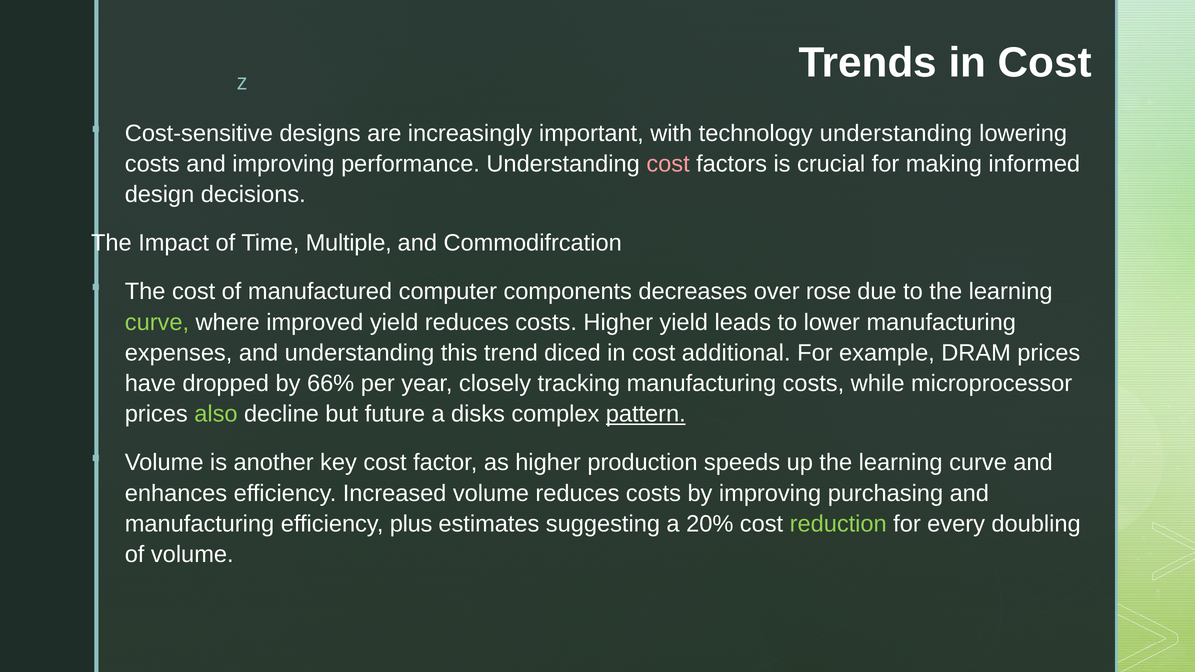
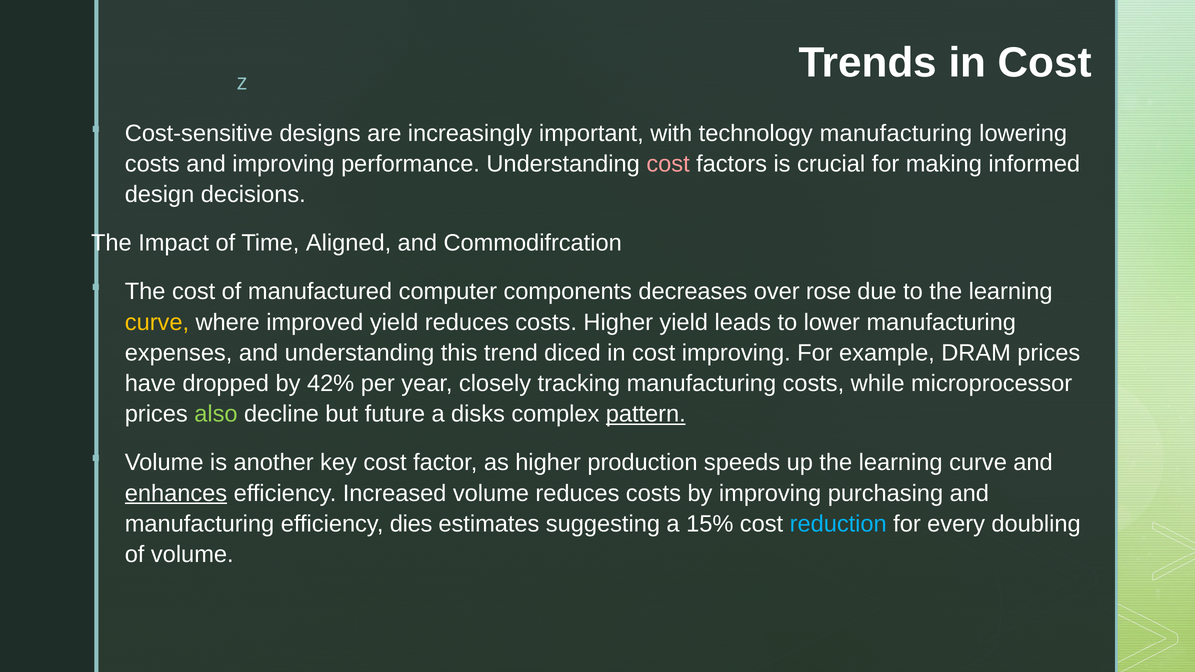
technology understanding: understanding -> manufacturing
Multiple: Multiple -> Aligned
curve at (157, 322) colour: light green -> yellow
cost additional: additional -> improving
66%: 66% -> 42%
enhances underline: none -> present
plus: plus -> dies
20%: 20% -> 15%
reduction colour: light green -> light blue
